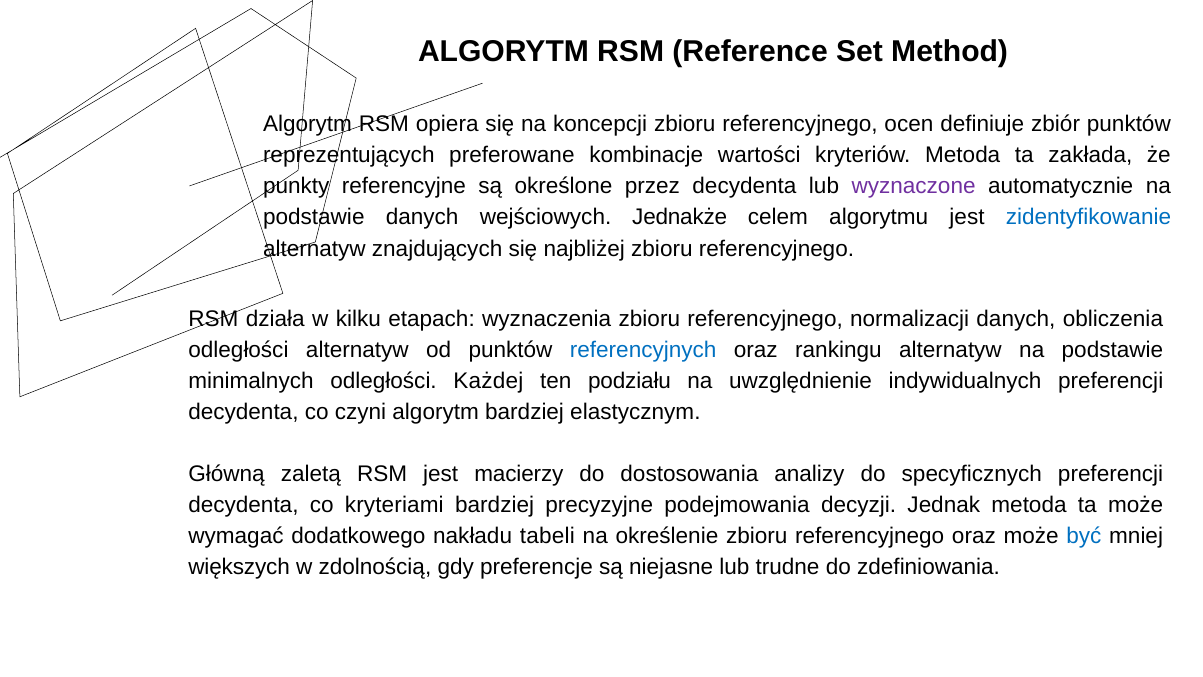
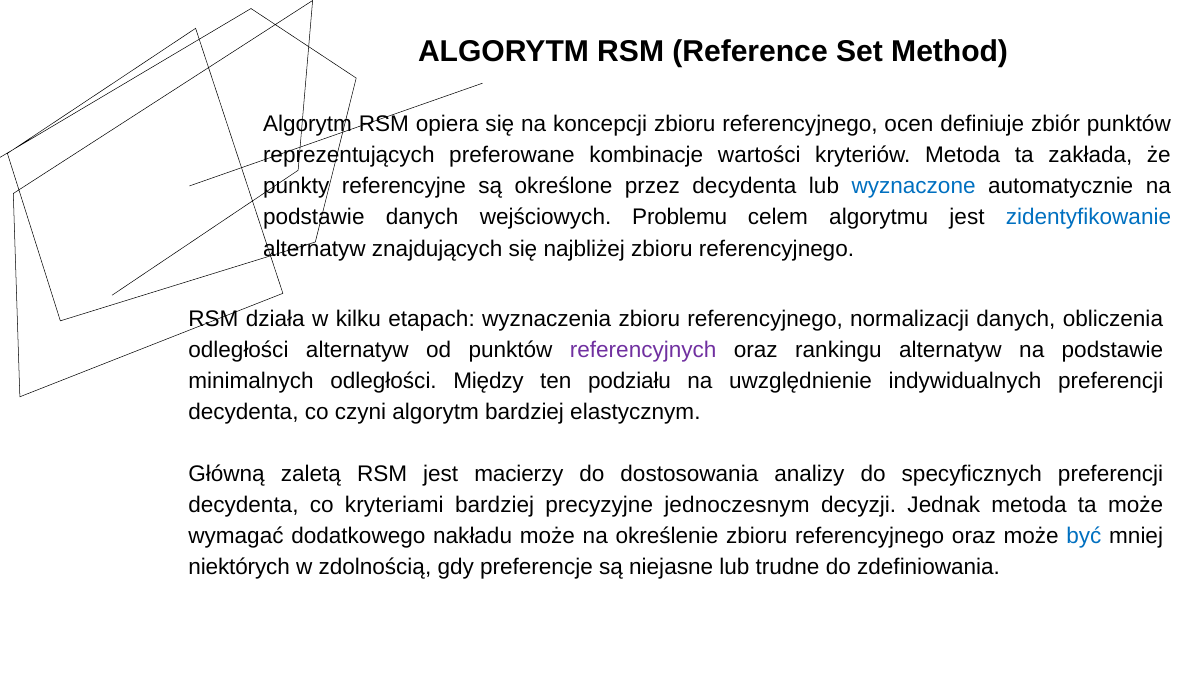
wyznaczone colour: purple -> blue
Jednakże: Jednakże -> Problemu
referencyjnych colour: blue -> purple
Każdej: Każdej -> Między
podejmowania: podejmowania -> jednoczesnym
nakładu tabeli: tabeli -> może
większych: większych -> niektórych
